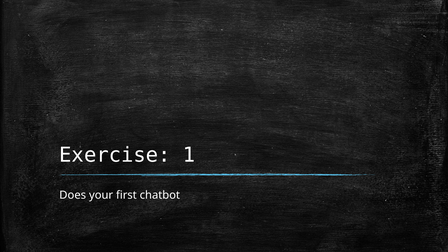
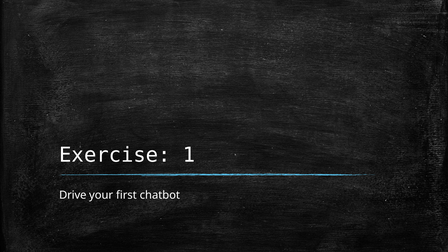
Does: Does -> Drive
